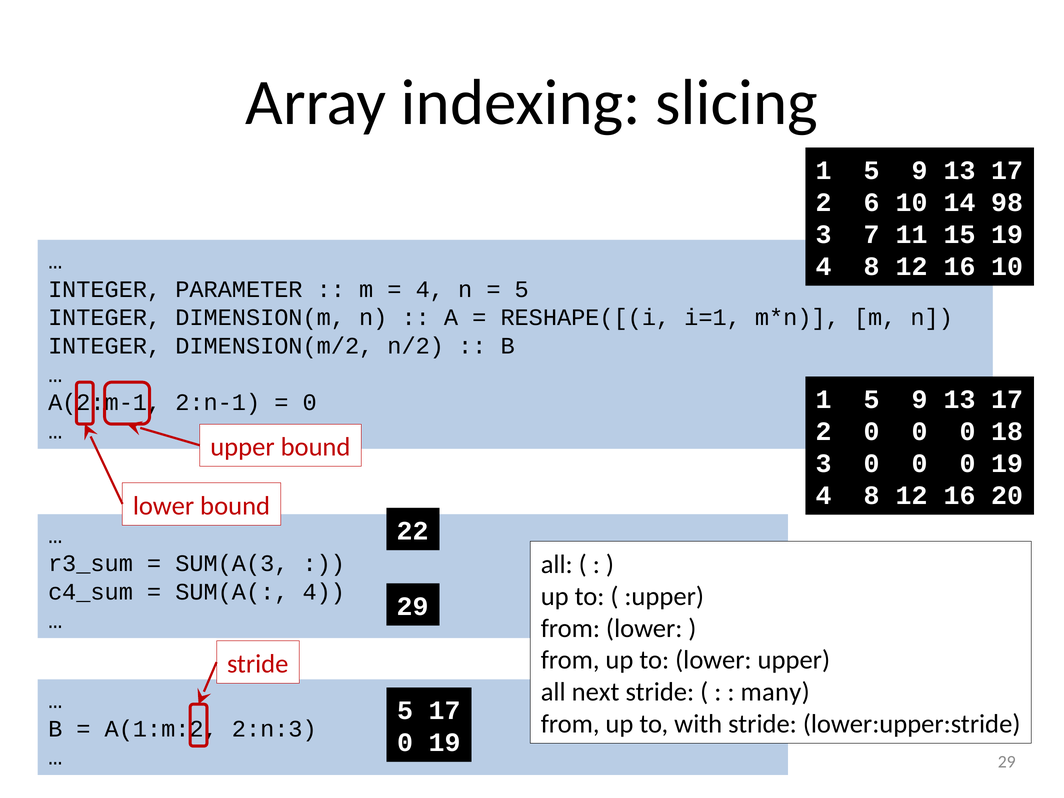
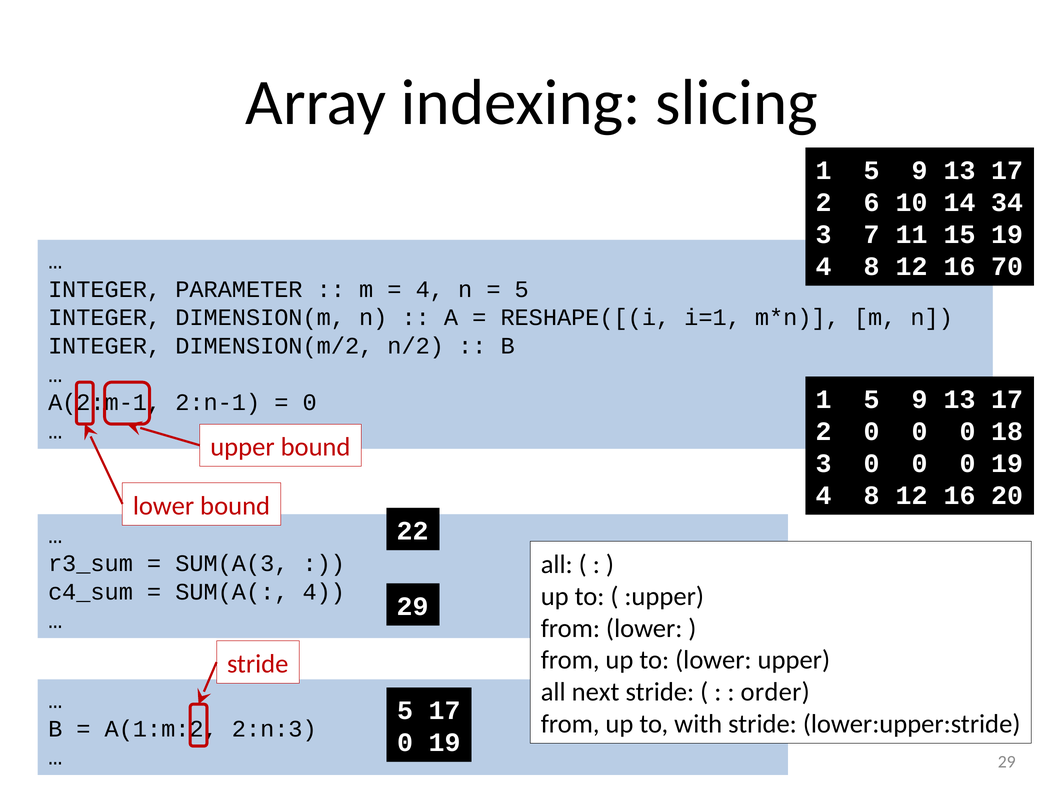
98: 98 -> 34
16 10: 10 -> 70
many: many -> order
